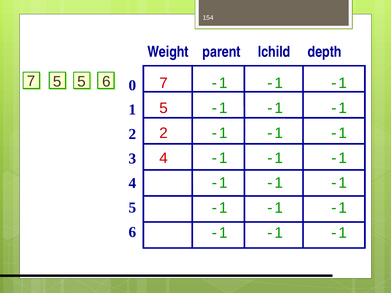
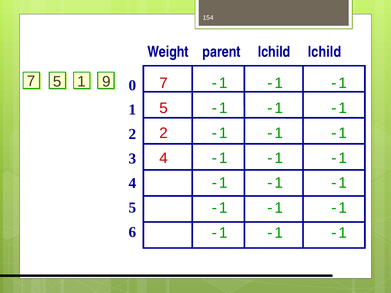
lchild depth: depth -> lchild
7 6: 6 -> 9
5 5: 5 -> 1
